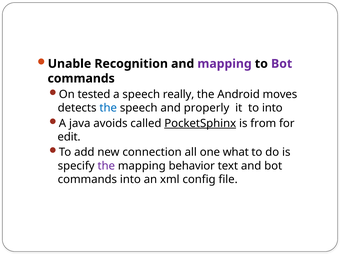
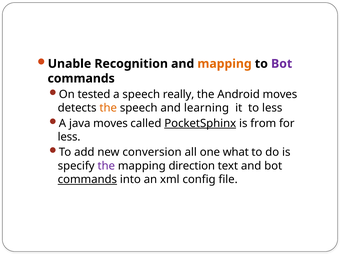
mapping at (225, 64) colour: purple -> orange
the at (108, 108) colour: blue -> orange
properly: properly -> learning
to into: into -> less
java avoids: avoids -> moves
edit at (69, 137): edit -> less
connection: connection -> conversion
behavior: behavior -> direction
commands at (87, 179) underline: none -> present
